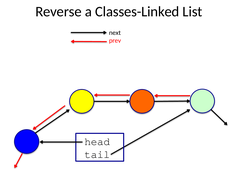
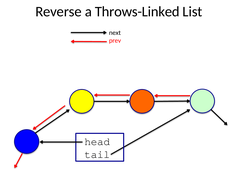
Classes-Linked: Classes-Linked -> Throws-Linked
